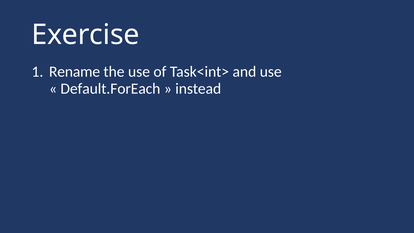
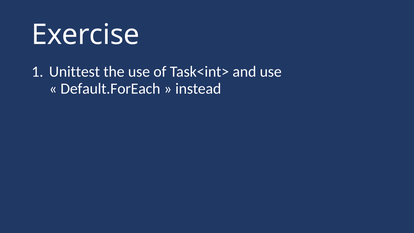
Rename: Rename -> Unittest
